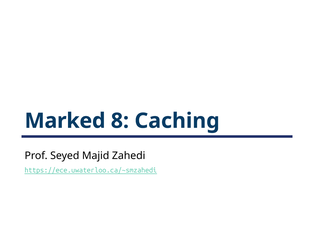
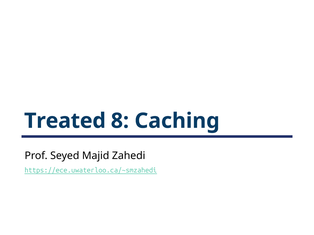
Marked: Marked -> Treated
